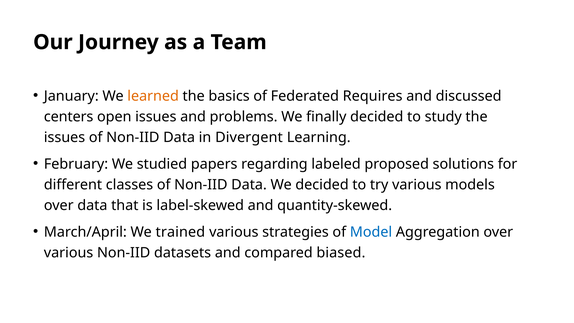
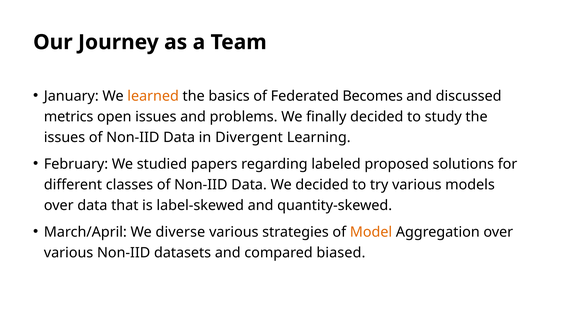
Requires: Requires -> Becomes
centers: centers -> metrics
trained: trained -> diverse
Model colour: blue -> orange
